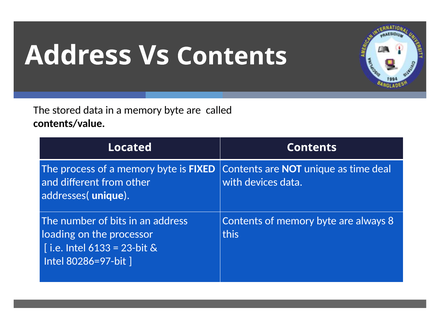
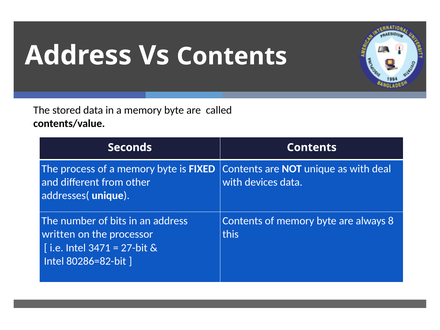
Located: Located -> Seconds
as time: time -> with
loading: loading -> written
6133: 6133 -> 3471
23-bit: 23-bit -> 27-bit
80286=97-bit: 80286=97-bit -> 80286=82-bit
